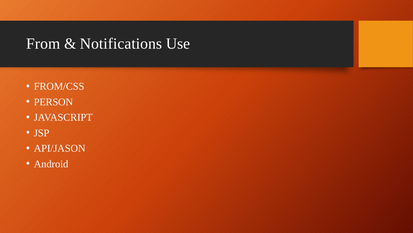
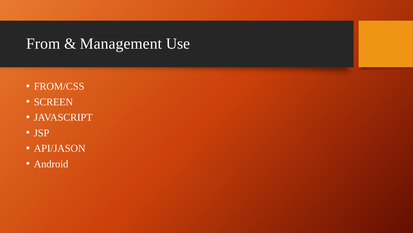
Notifications: Notifications -> Management
PERSON: PERSON -> SCREEN
